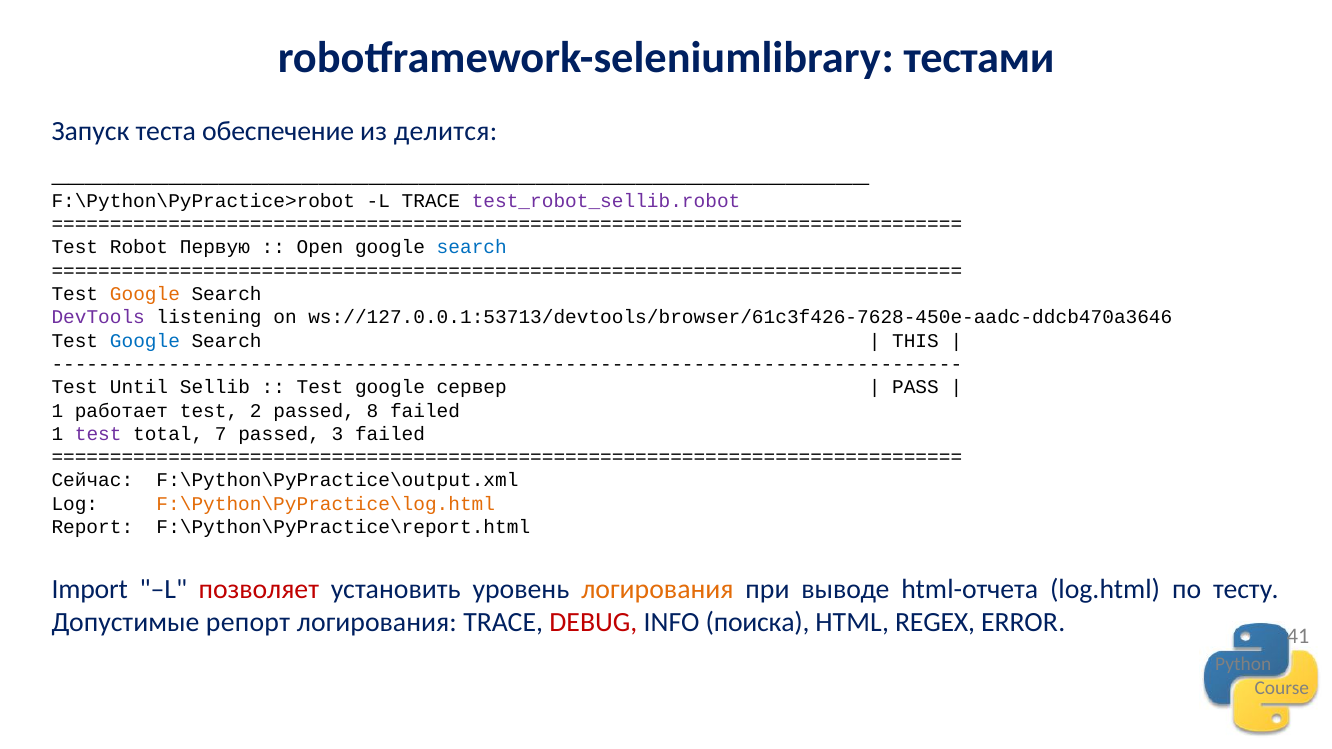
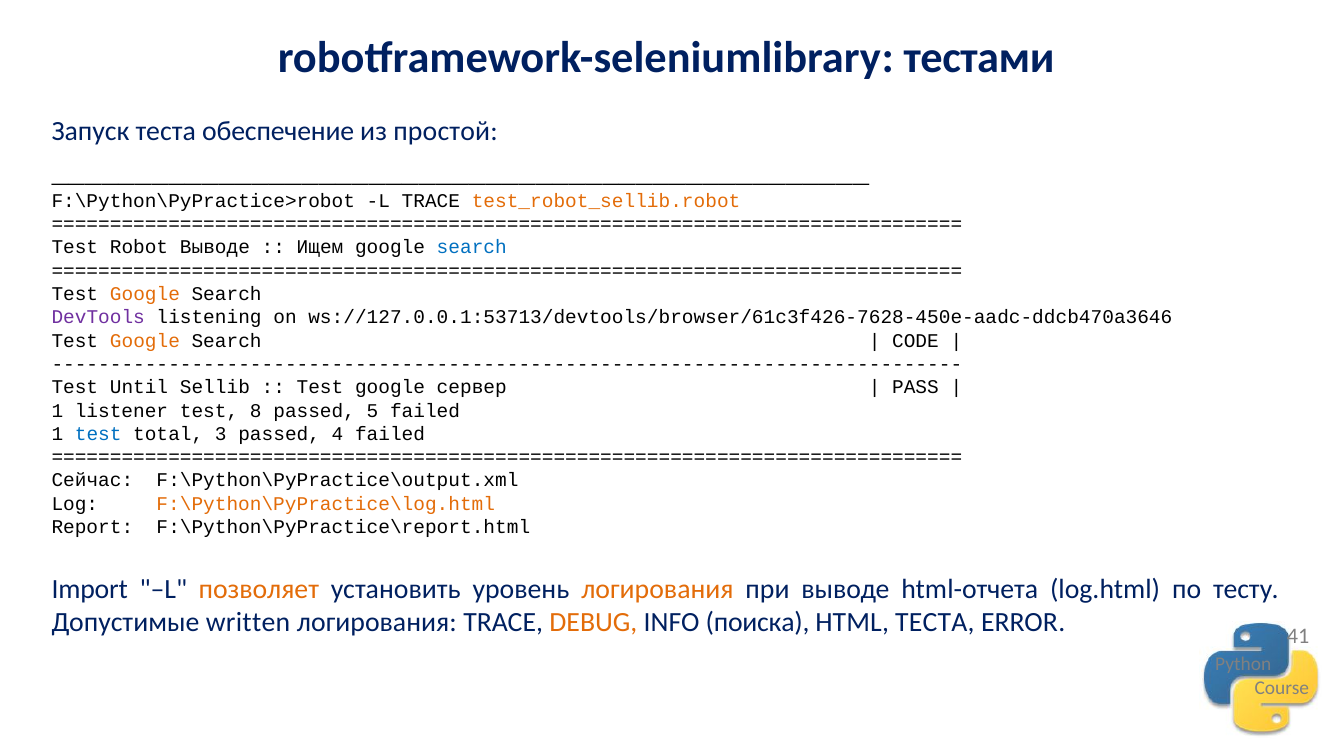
делится: делится -> простой
test_robot_sellib.robot colour: purple -> orange
Robot Первую: Первую -> Выводе
Open: Open -> Ищем
Google at (145, 341) colour: blue -> orange
THIS: THIS -> CODE
работает: работает -> listener
2: 2 -> 8
8: 8 -> 5
test at (98, 434) colour: purple -> blue
7: 7 -> 3
3: 3 -> 4
позволяет colour: red -> orange
репорт: репорт -> written
DEBUG colour: red -> orange
HTML REGEX: REGEX -> ТЕСТА
